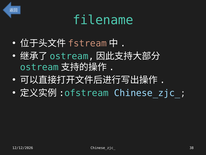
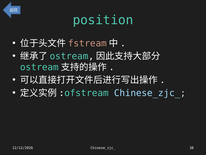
filename: filename -> position
